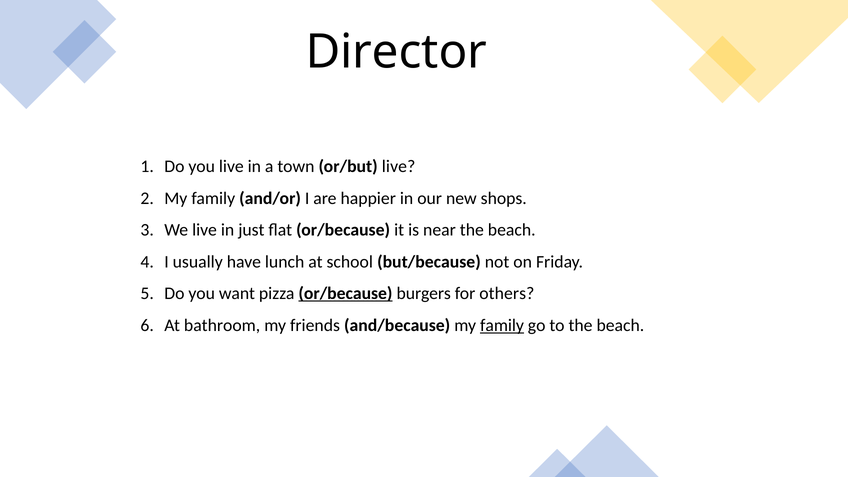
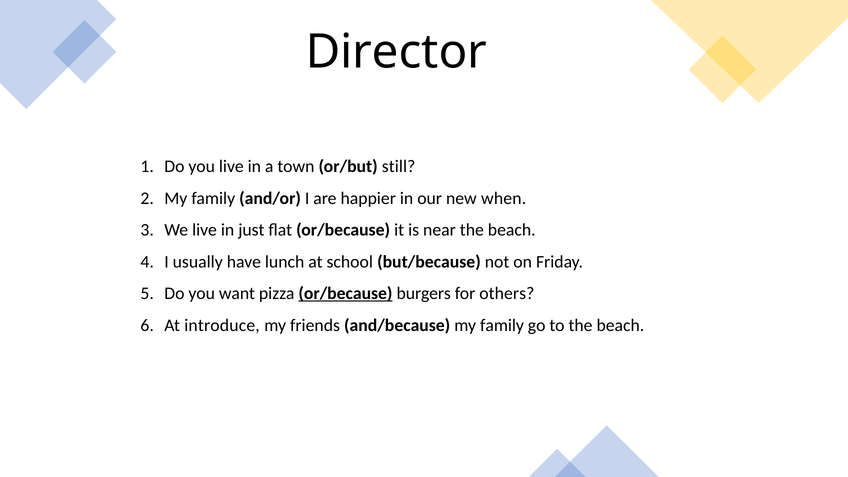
or/but live: live -> still
shops: shops -> when
bathroom: bathroom -> introduce
family at (502, 325) underline: present -> none
